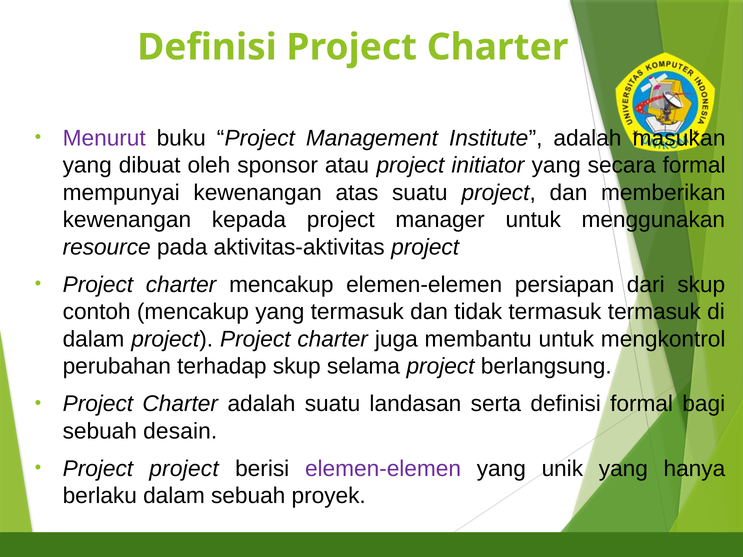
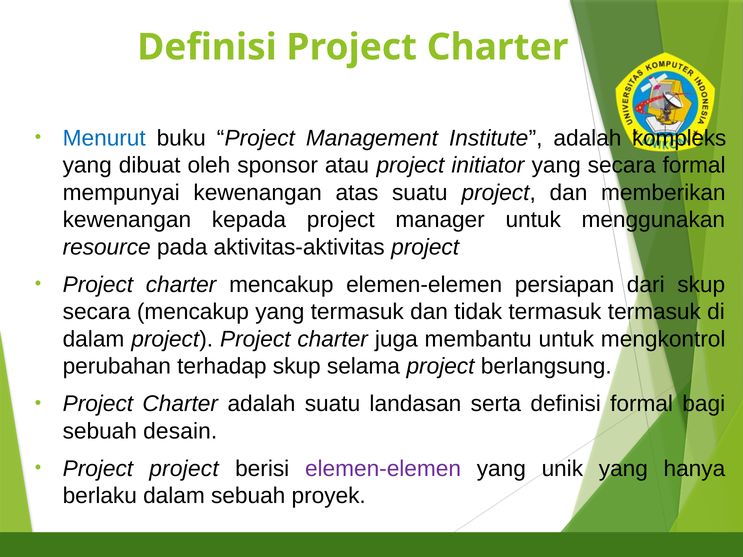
Menurut colour: purple -> blue
masukan: masukan -> kompleks
contoh at (97, 312): contoh -> secara
